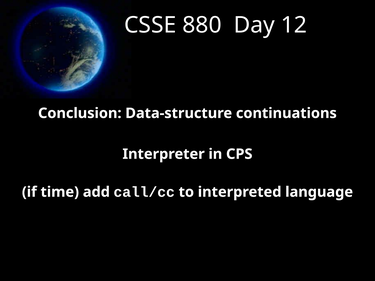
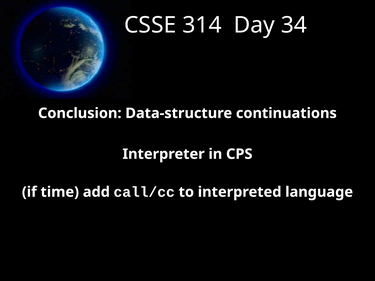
880: 880 -> 314
12: 12 -> 34
